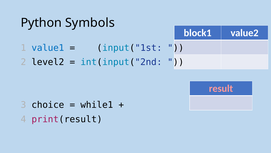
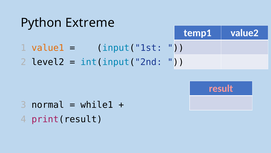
Symbols: Symbols -> Extreme
block1: block1 -> temp1
value1 colour: blue -> orange
choice: choice -> normal
